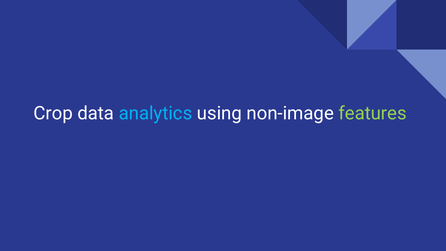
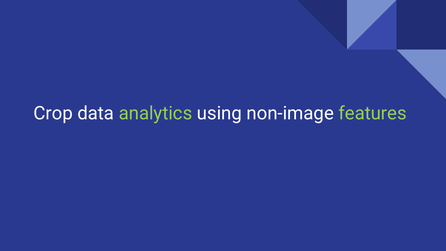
analytics colour: light blue -> light green
